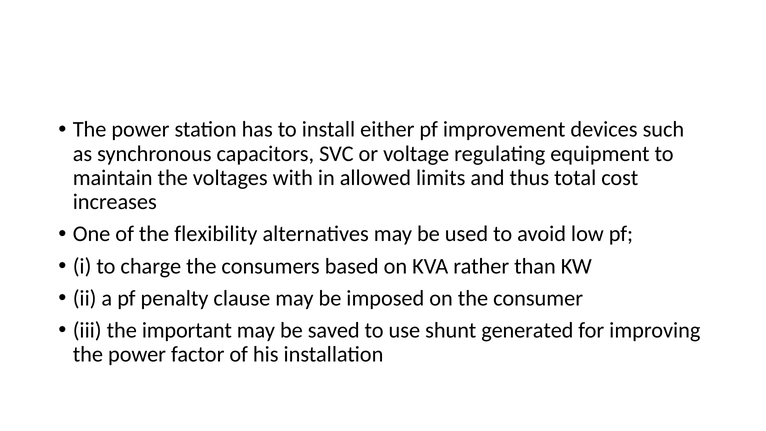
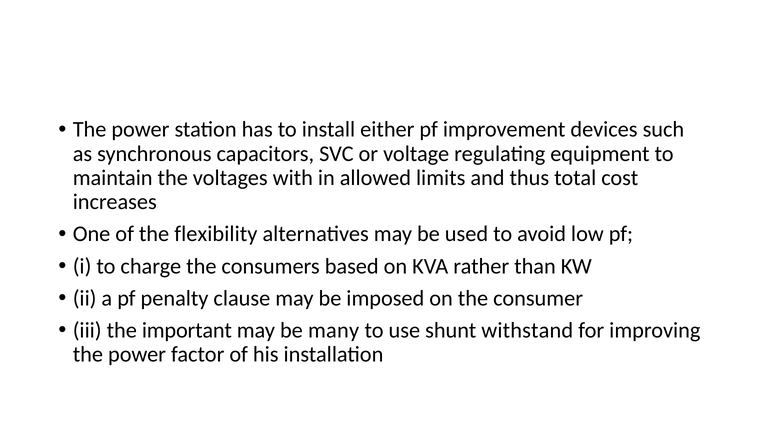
saved: saved -> many
generated: generated -> withstand
